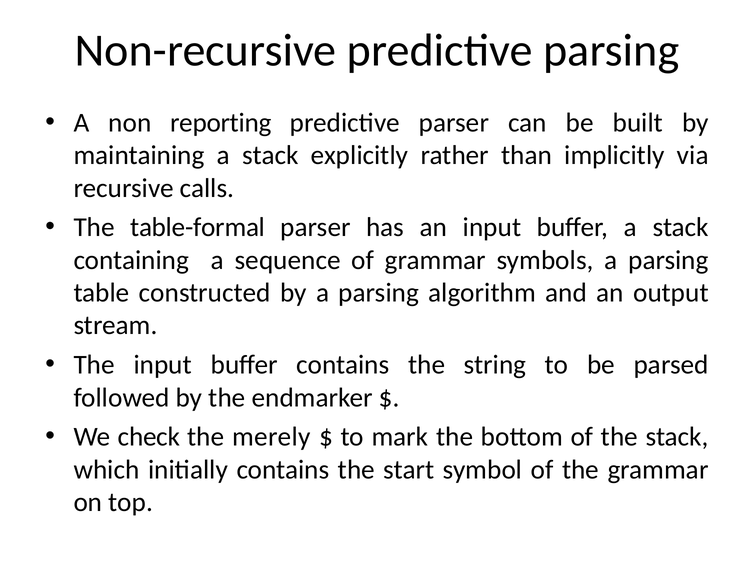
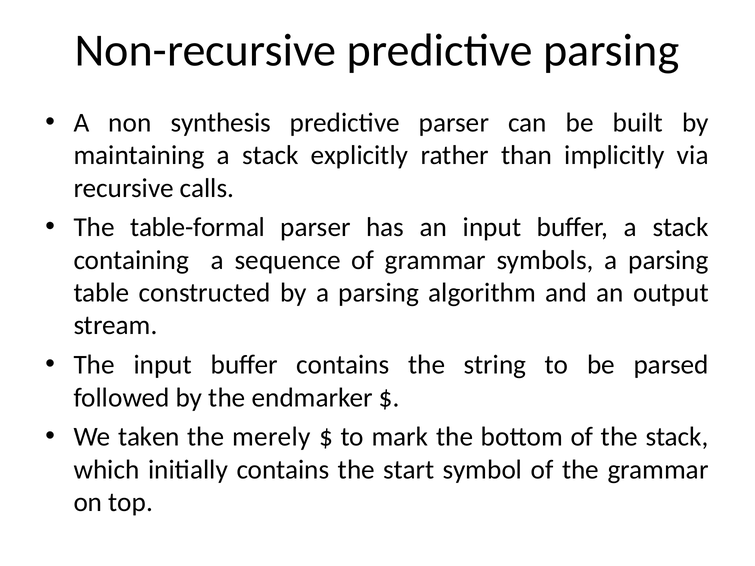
reporting: reporting -> synthesis
check: check -> taken
